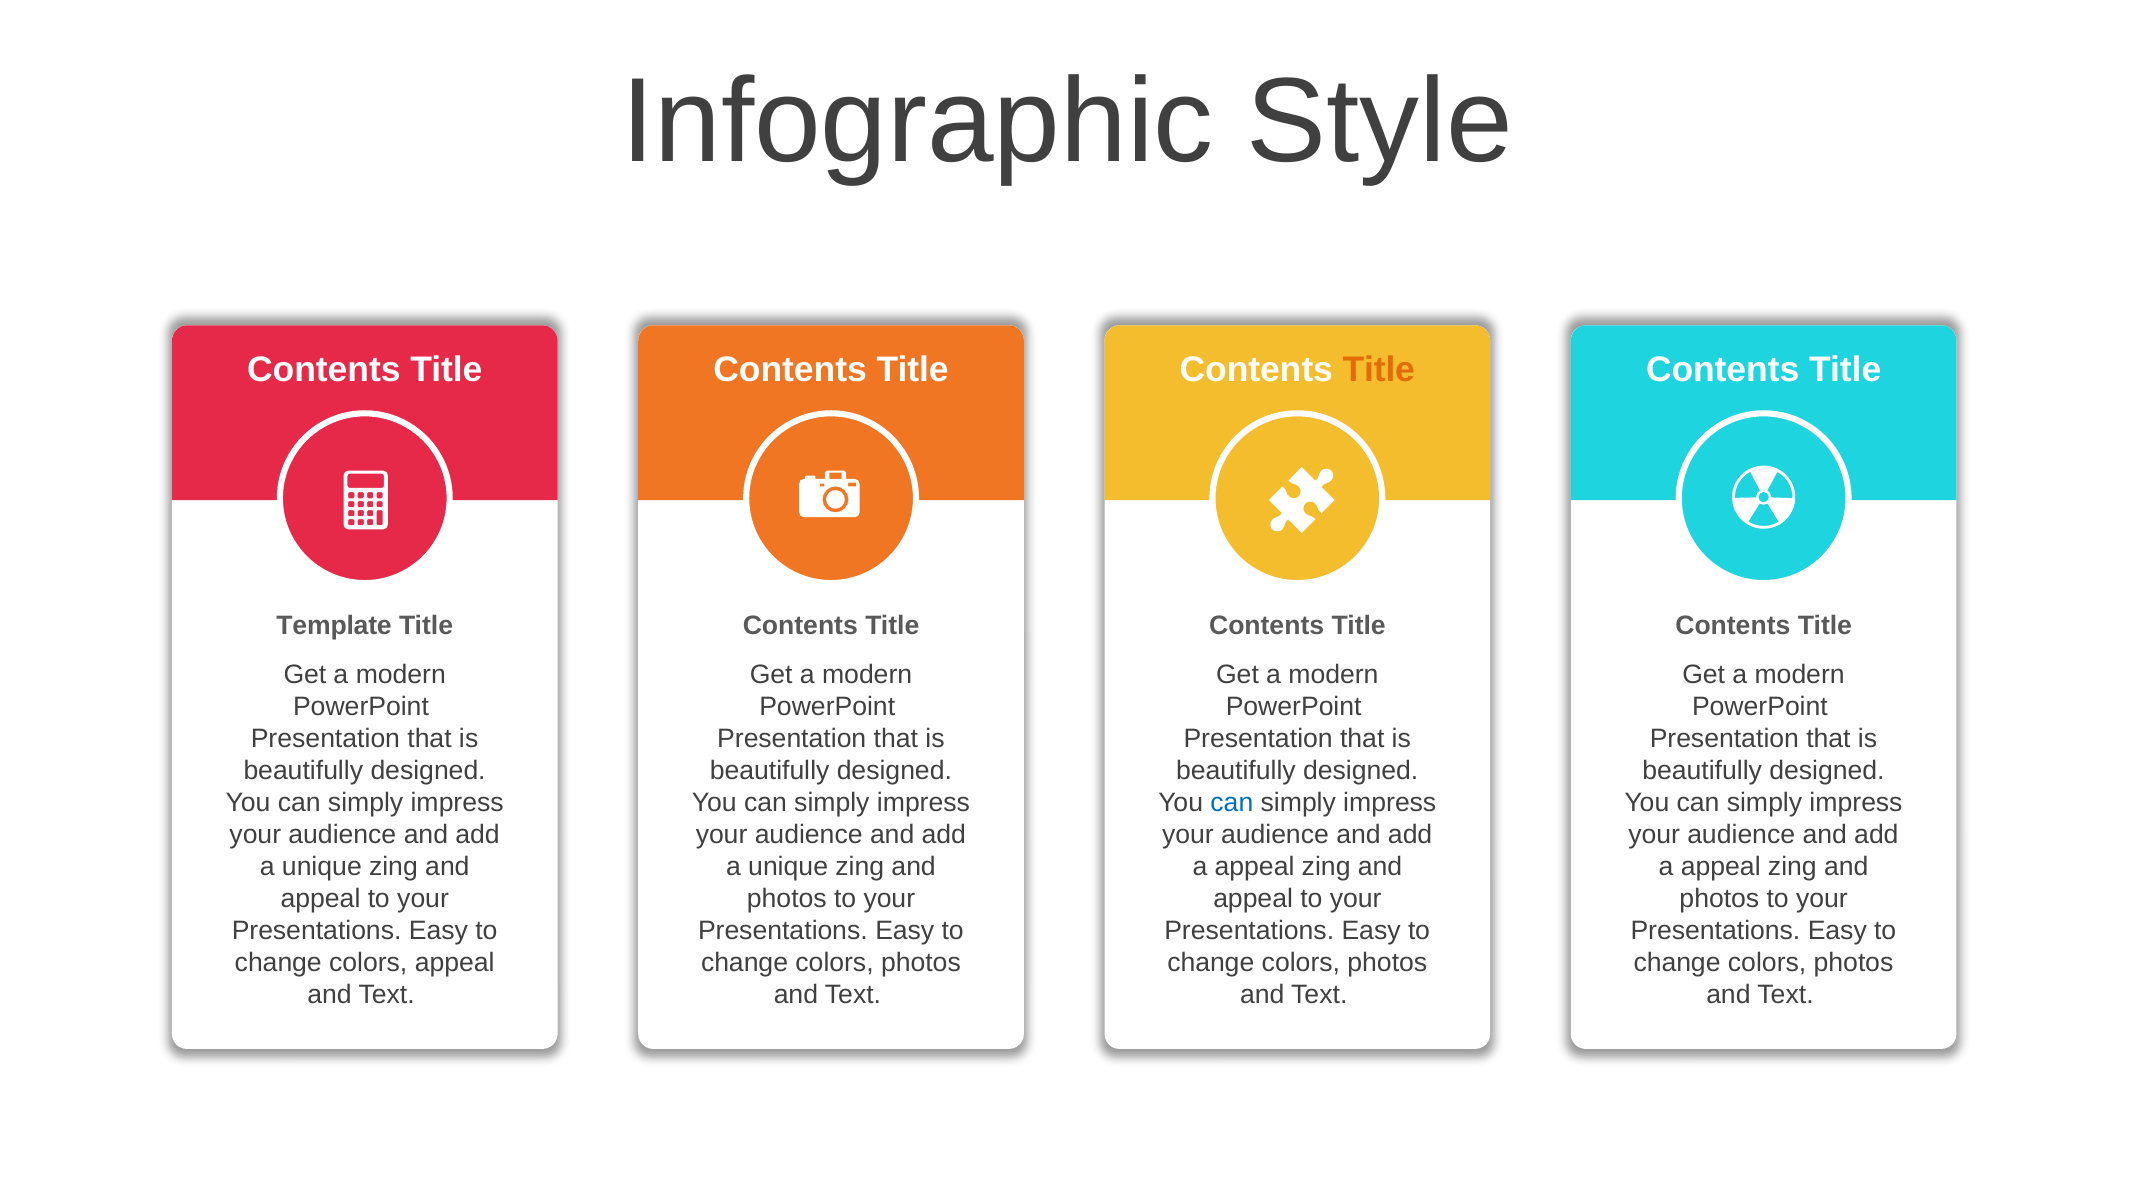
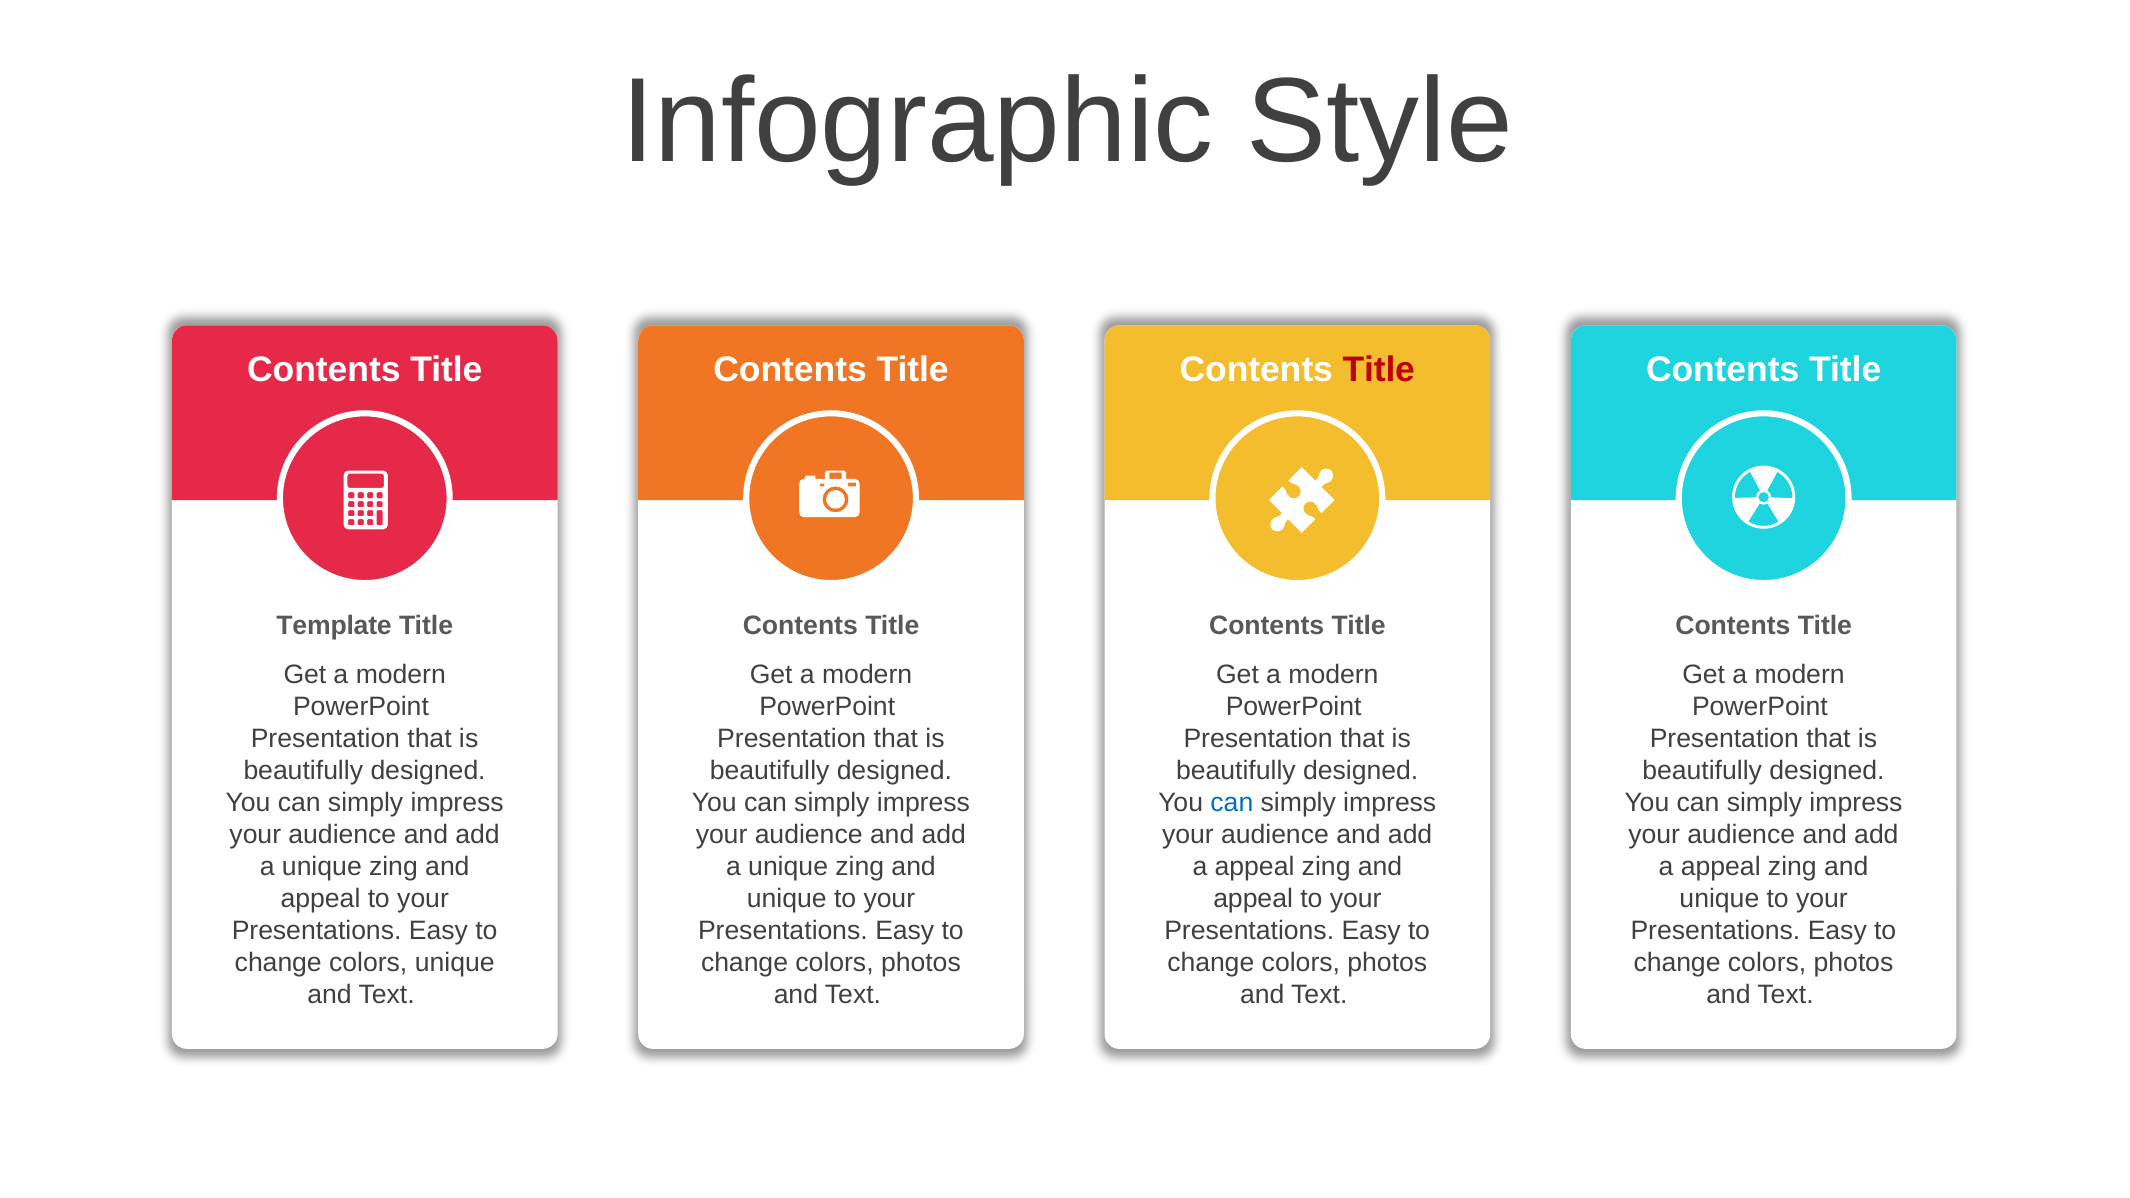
Title at (1379, 370) colour: orange -> red
photos at (787, 899): photos -> unique
photos at (1719, 899): photos -> unique
colors appeal: appeal -> unique
